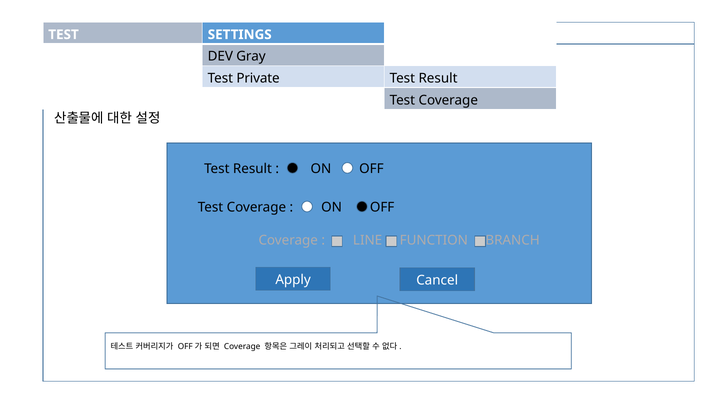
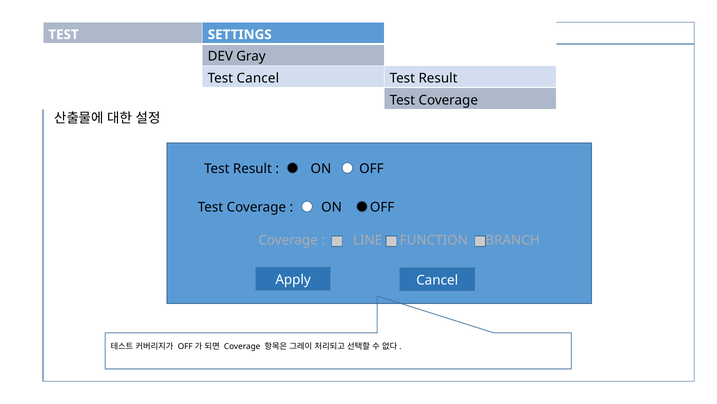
Test Private: Private -> Cancel
